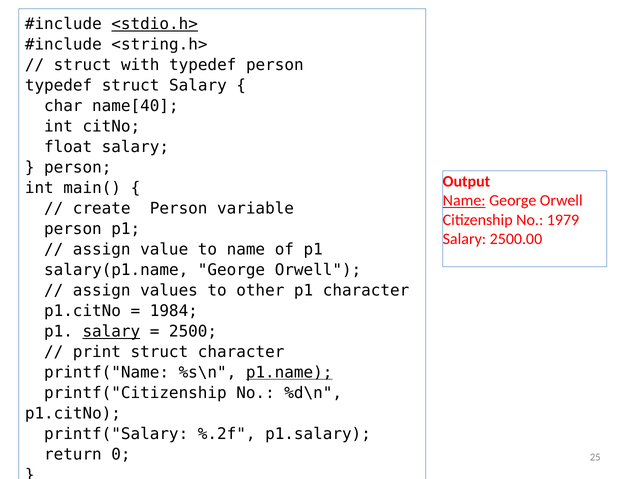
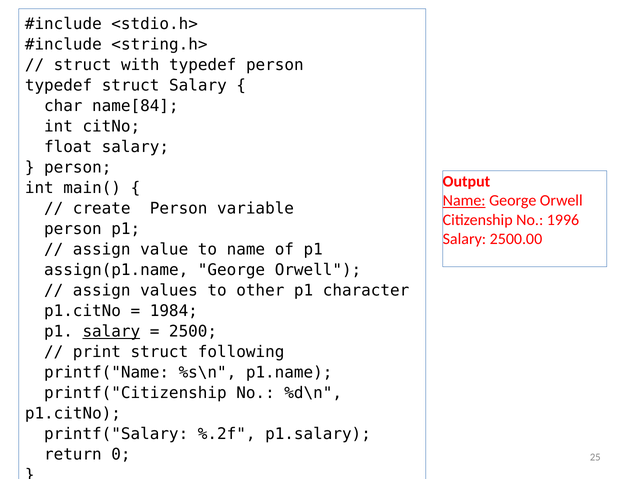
<stdio.h> underline: present -> none
name[40: name[40 -> name[84
1979: 1979 -> 1996
salary(p1.name: salary(p1.name -> assign(p1.name
struct character: character -> following
p1.name underline: present -> none
